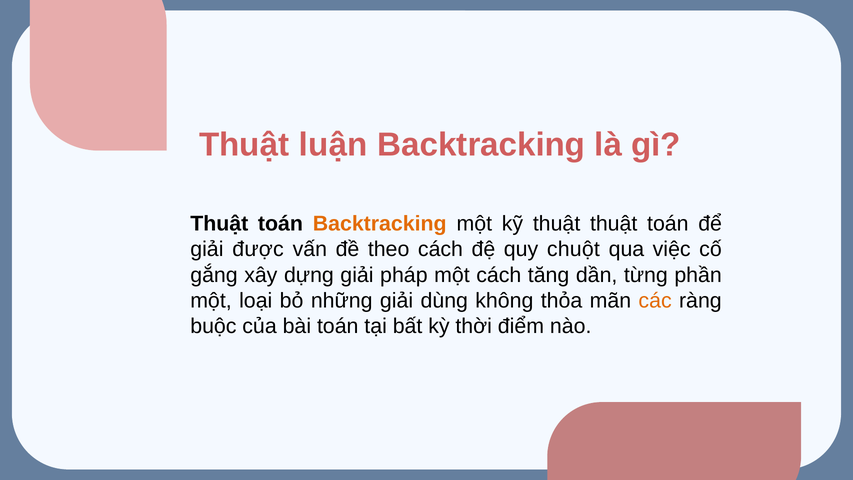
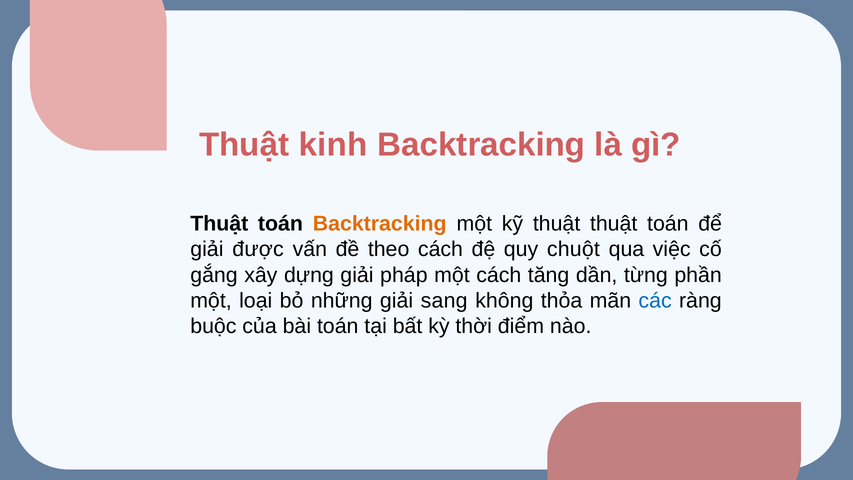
luận: luận -> kinh
dùng: dùng -> sang
các colour: orange -> blue
